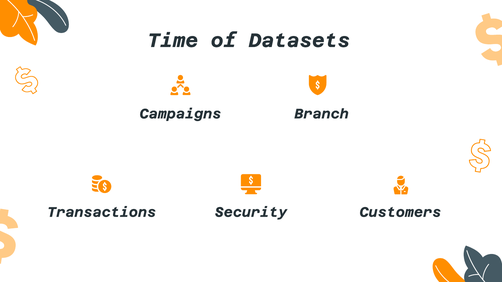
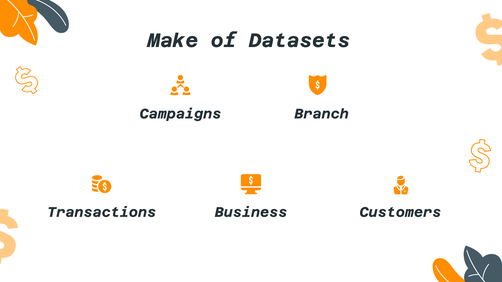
Time: Time -> Make
Security: Security -> Business
